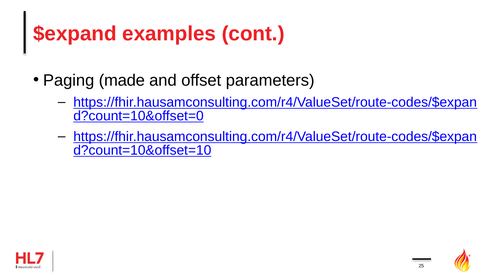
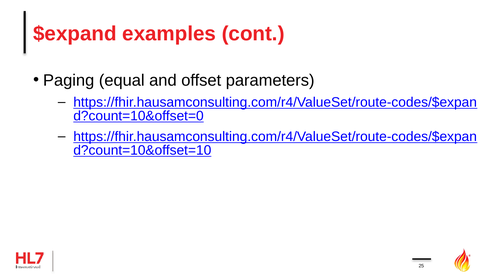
made: made -> equal
